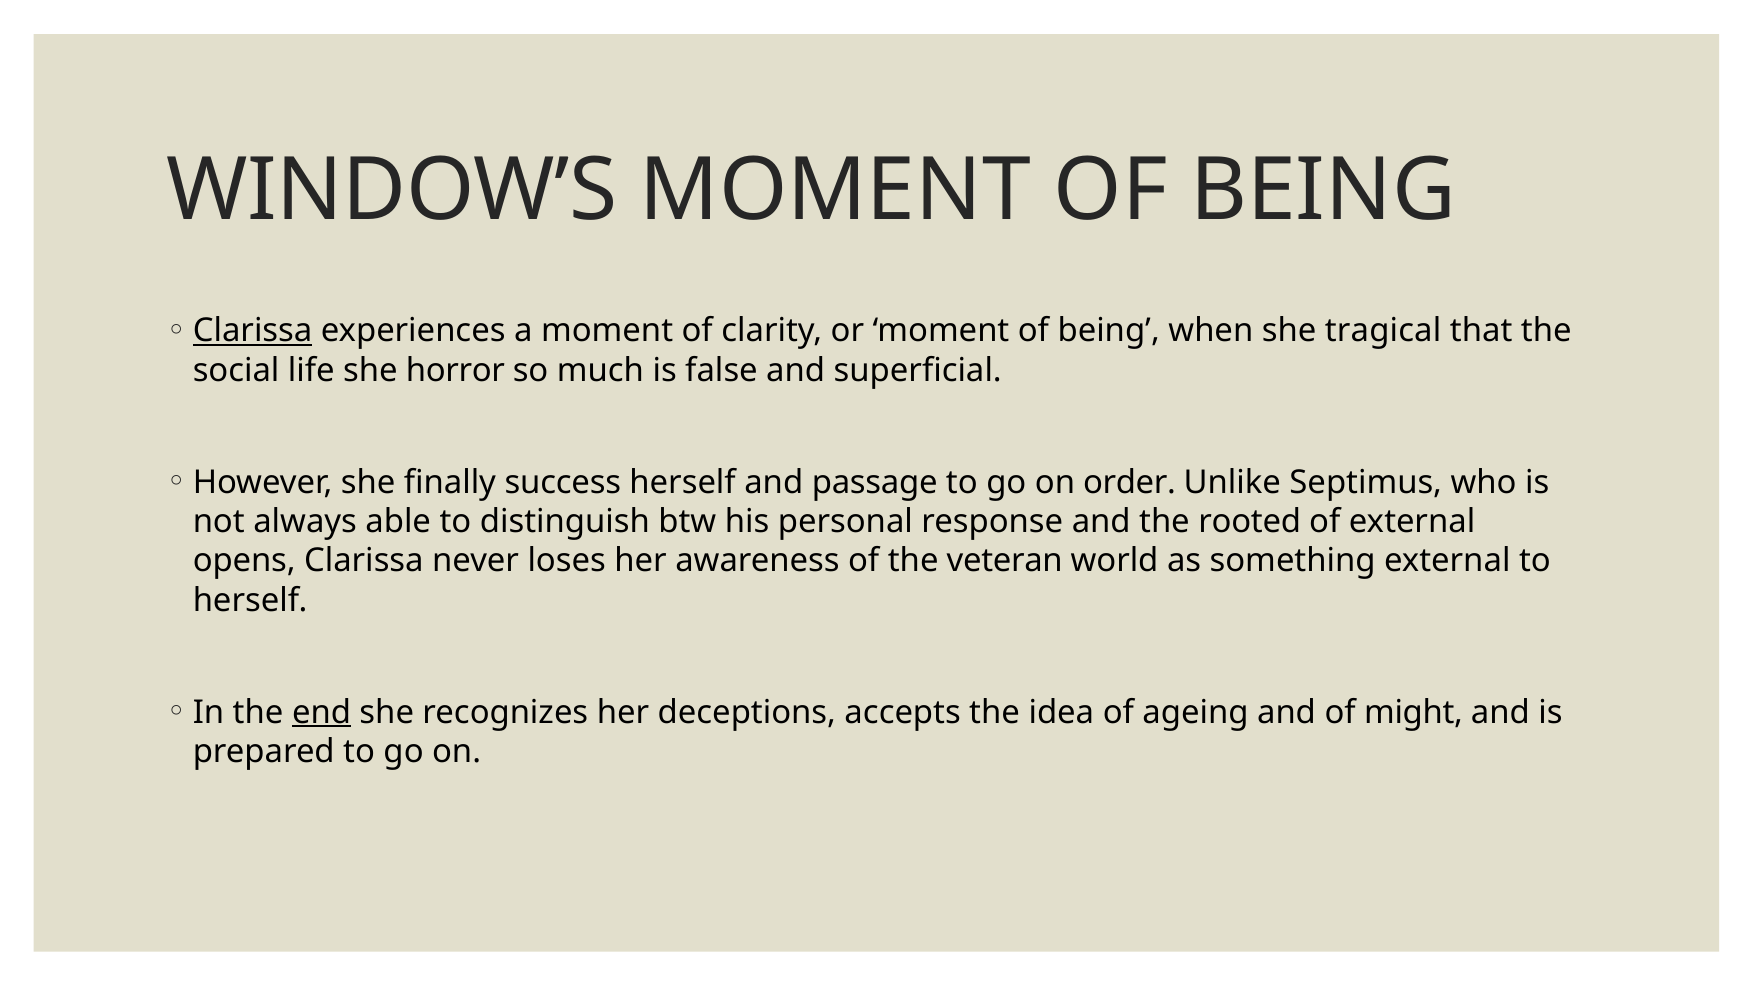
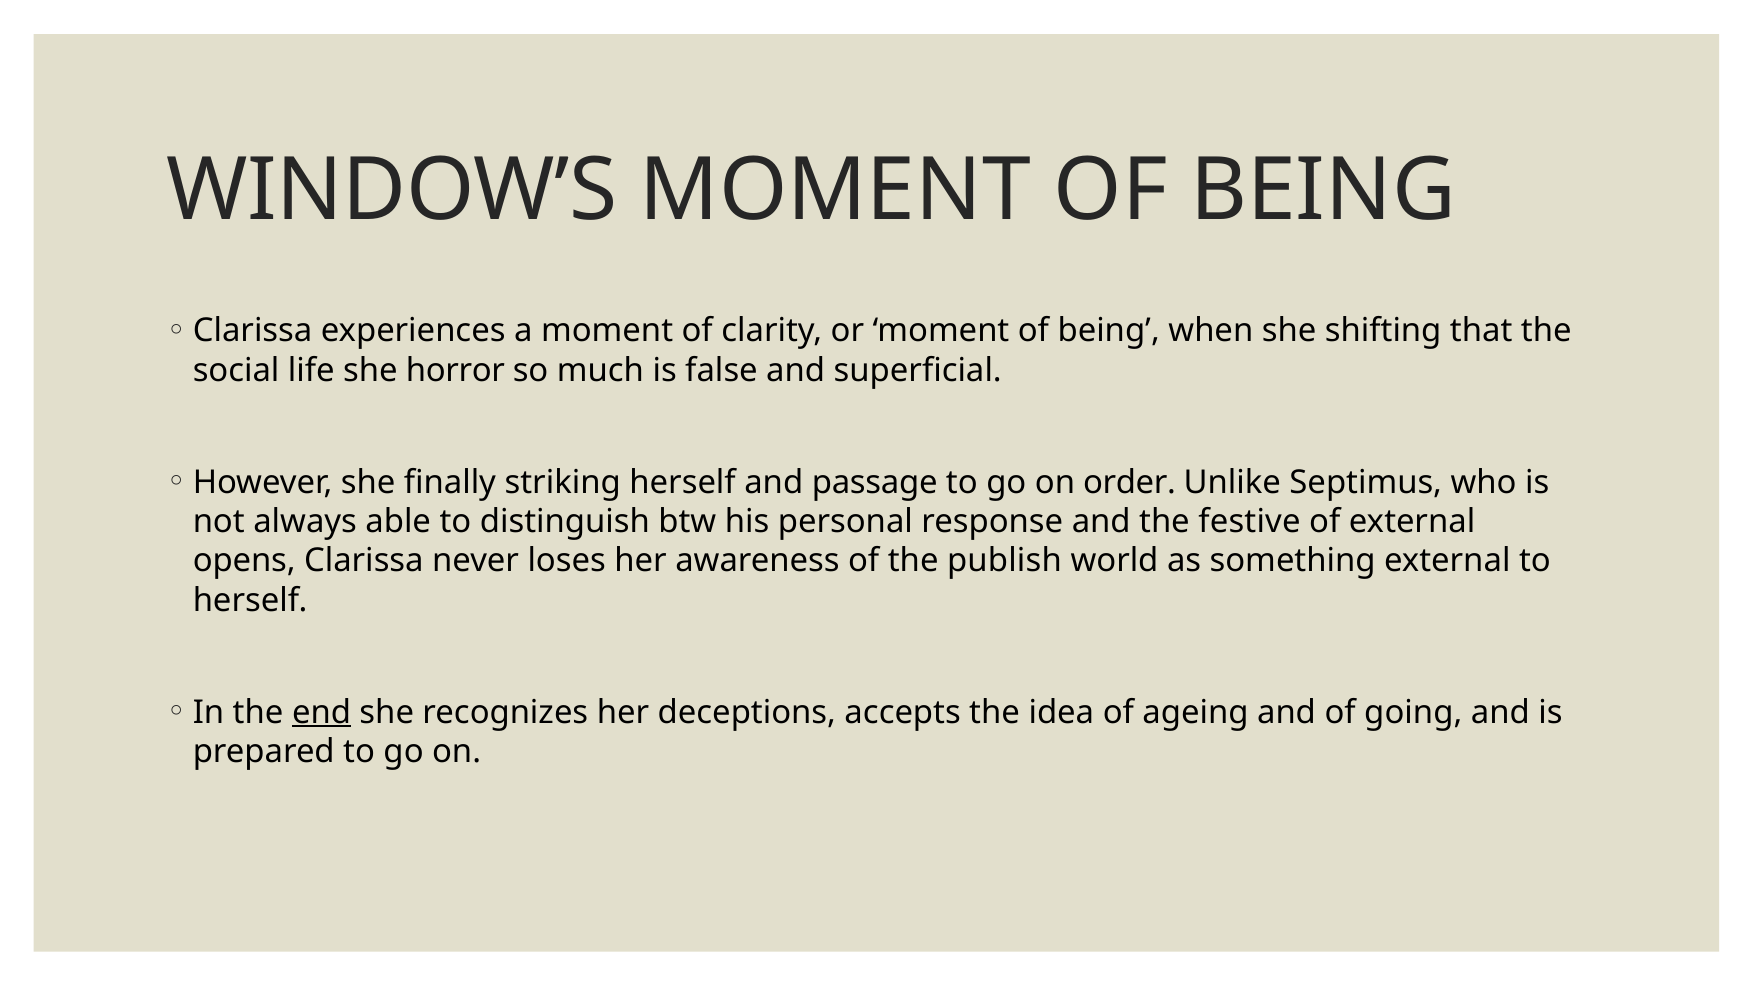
Clarissa at (253, 331) underline: present -> none
tragical: tragical -> shifting
success: success -> striking
rooted: rooted -> festive
veteran: veteran -> publish
might: might -> going
